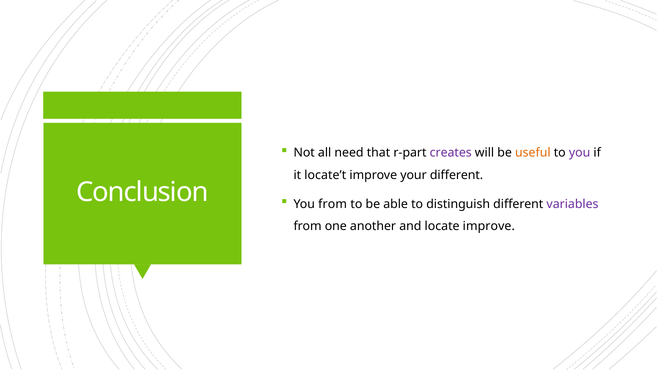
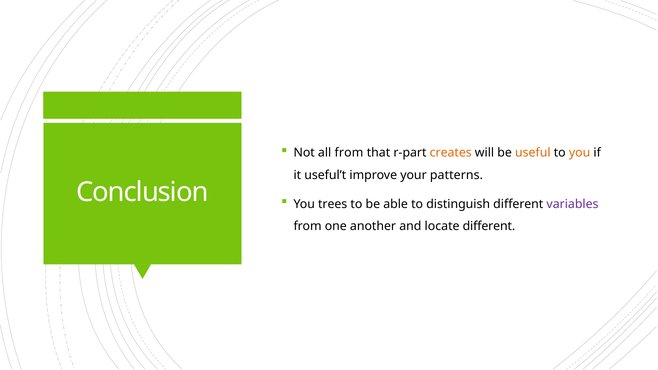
all need: need -> from
creates colour: purple -> orange
you at (580, 153) colour: purple -> orange
locate’t: locate’t -> useful’t
your different: different -> patterns
You from: from -> trees
locate improve: improve -> different
